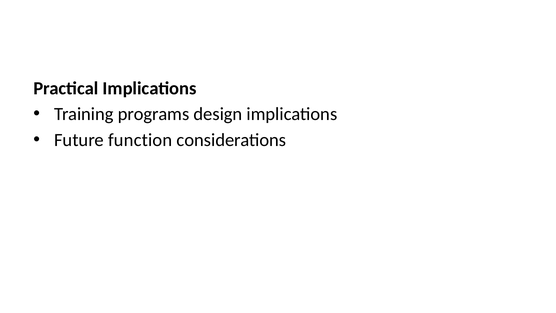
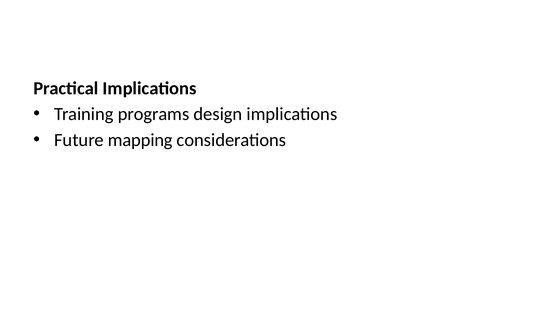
function: function -> mapping
